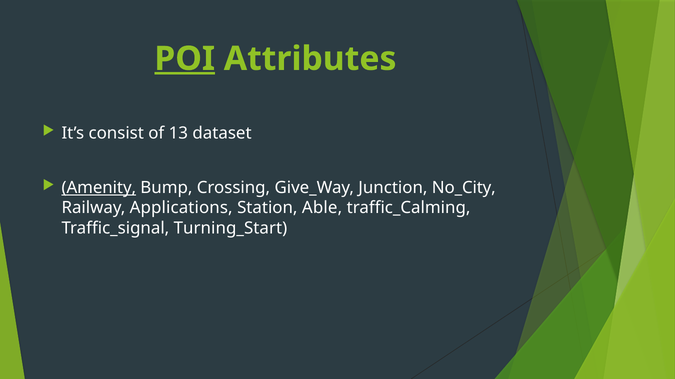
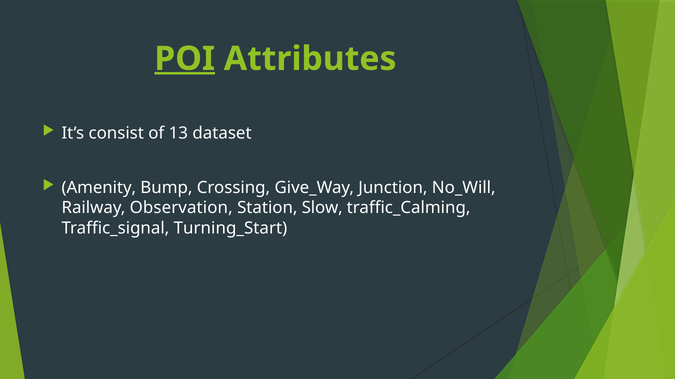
Amenity underline: present -> none
No_City: No_City -> No_Will
Applications: Applications -> Observation
Able: Able -> Slow
